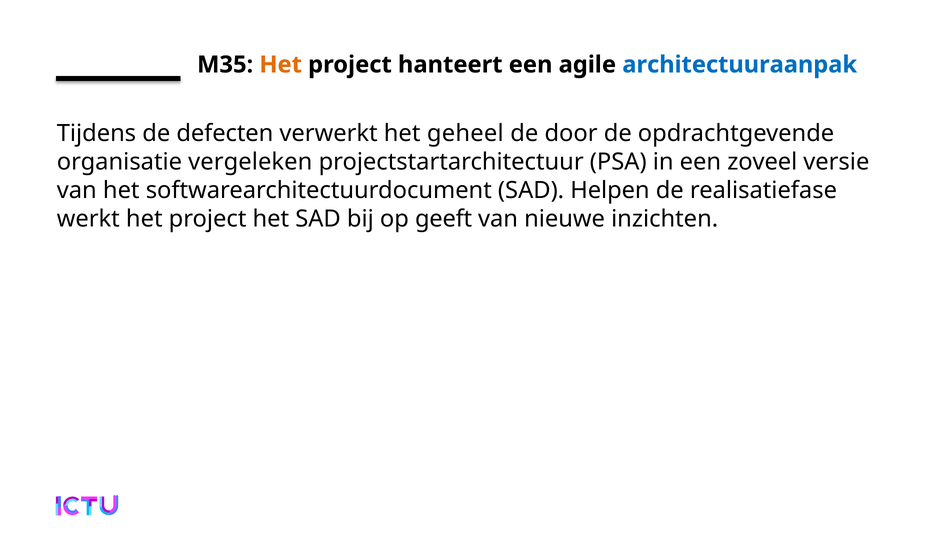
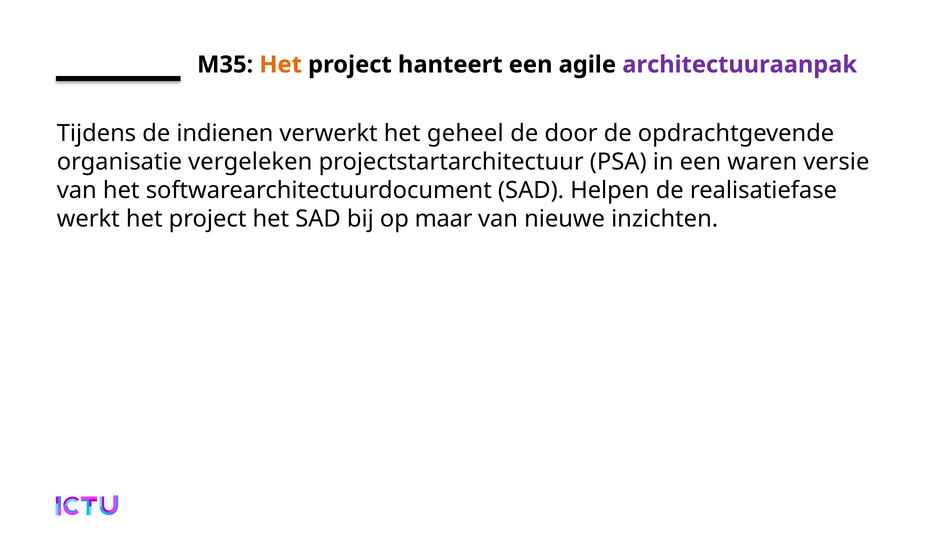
architectuuraanpak colour: blue -> purple
defecten: defecten -> indienen
zoveel: zoveel -> waren
geeft: geeft -> maar
